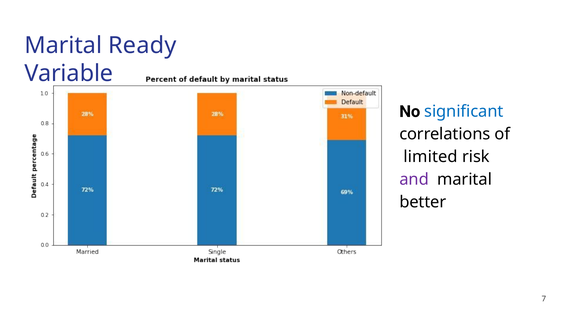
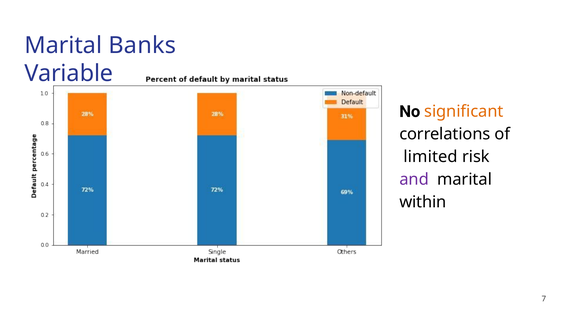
Ready: Ready -> Banks
signiﬁcant colour: blue -> orange
better: better -> within
